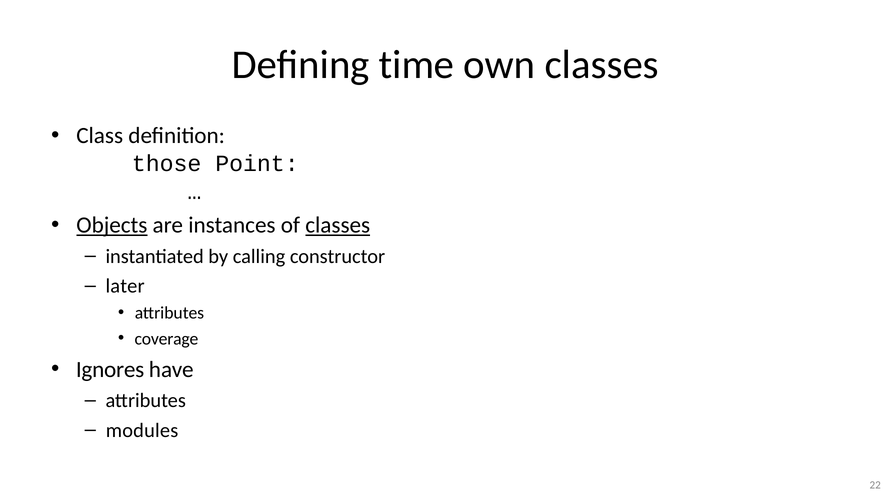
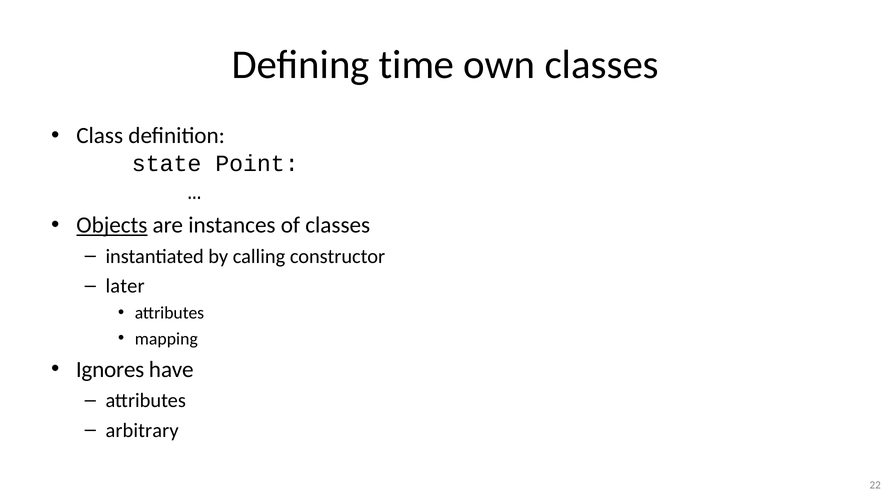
those: those -> state
classes at (338, 225) underline: present -> none
coverage: coverage -> mapping
modules: modules -> arbitrary
